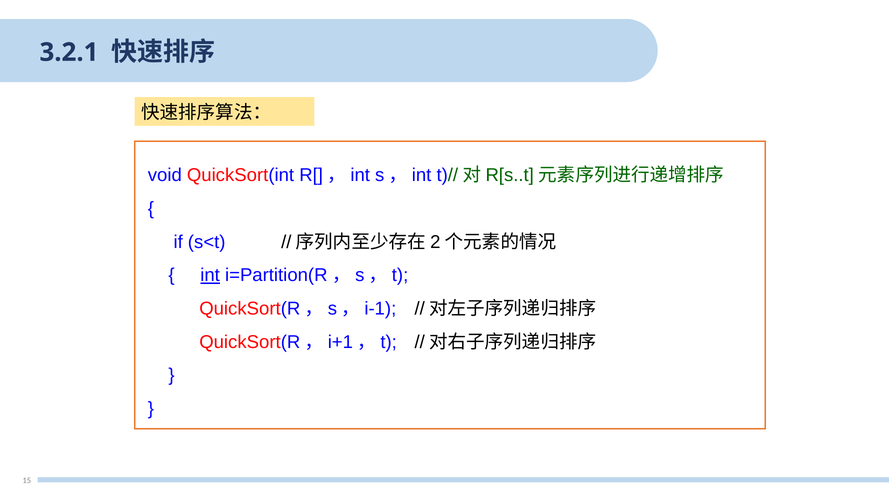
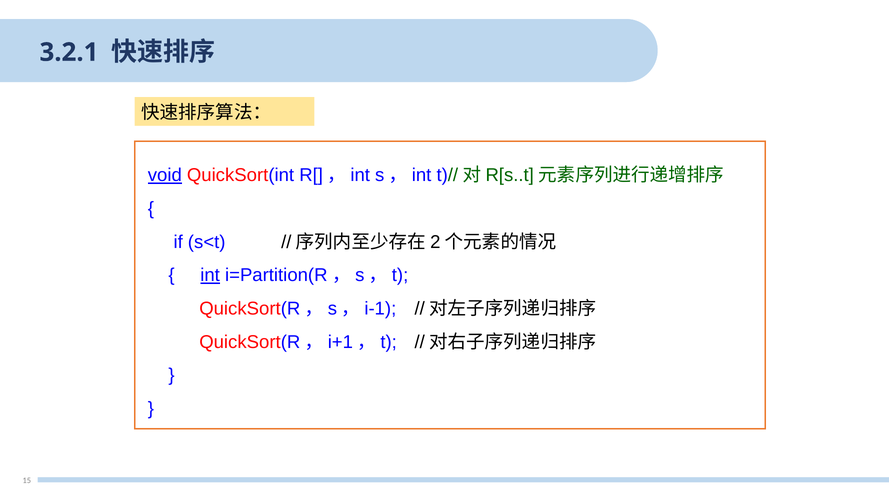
void underline: none -> present
